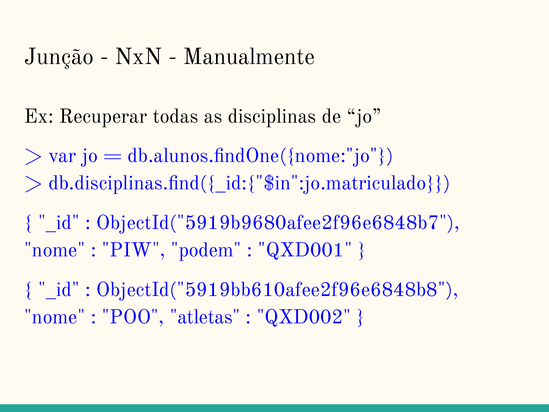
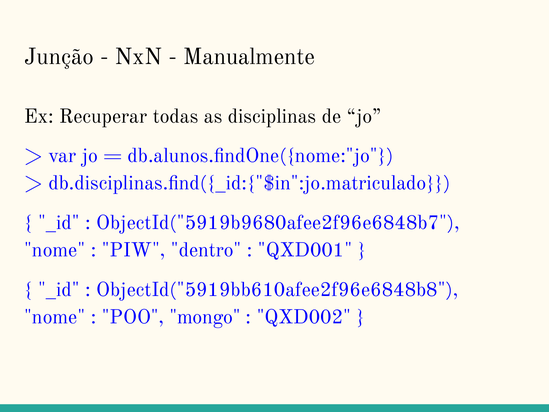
podem: podem -> dentro
atletas: atletas -> mongo
